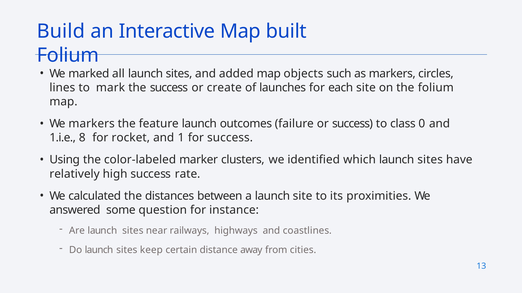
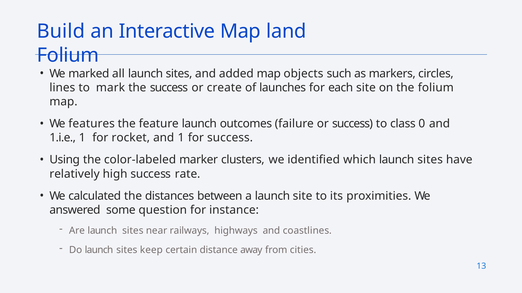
built: built -> land
We markers: markers -> features
1.i.e 8: 8 -> 1
